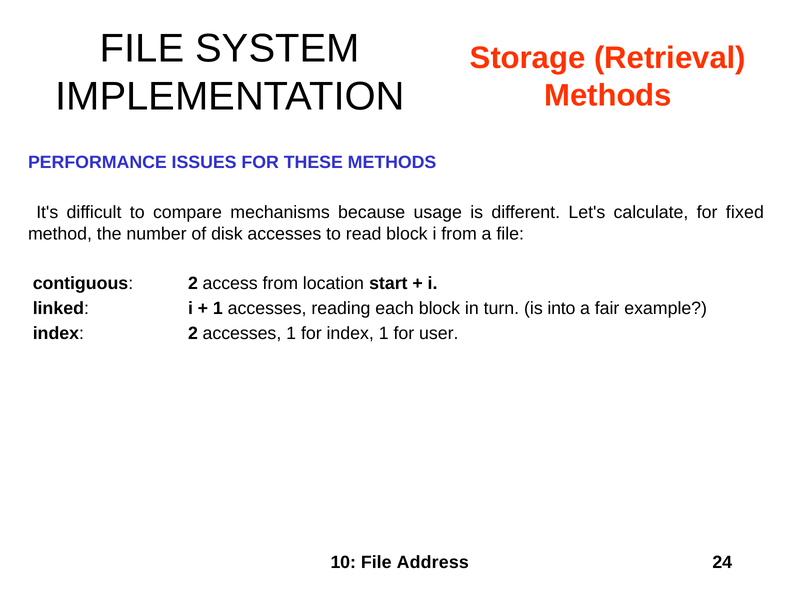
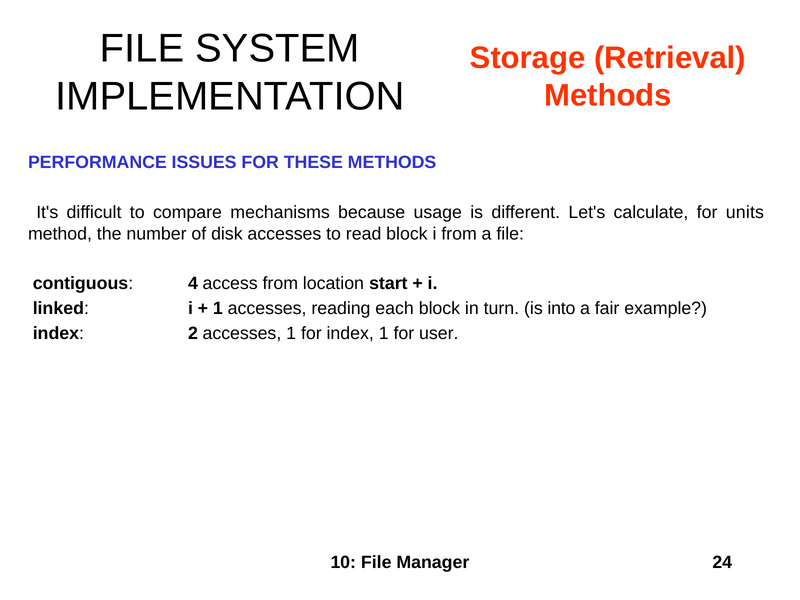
fixed: fixed -> units
contiguous 2: 2 -> 4
Address: Address -> Manager
